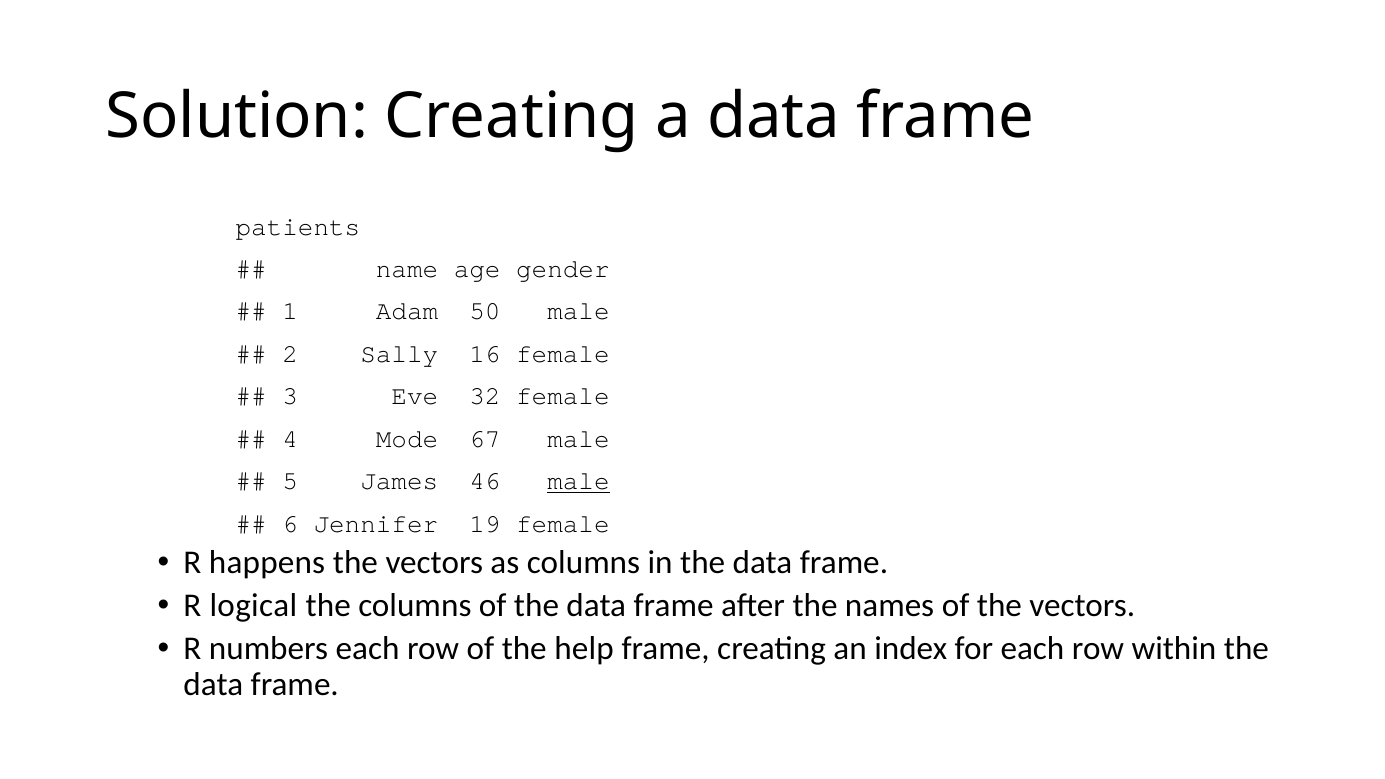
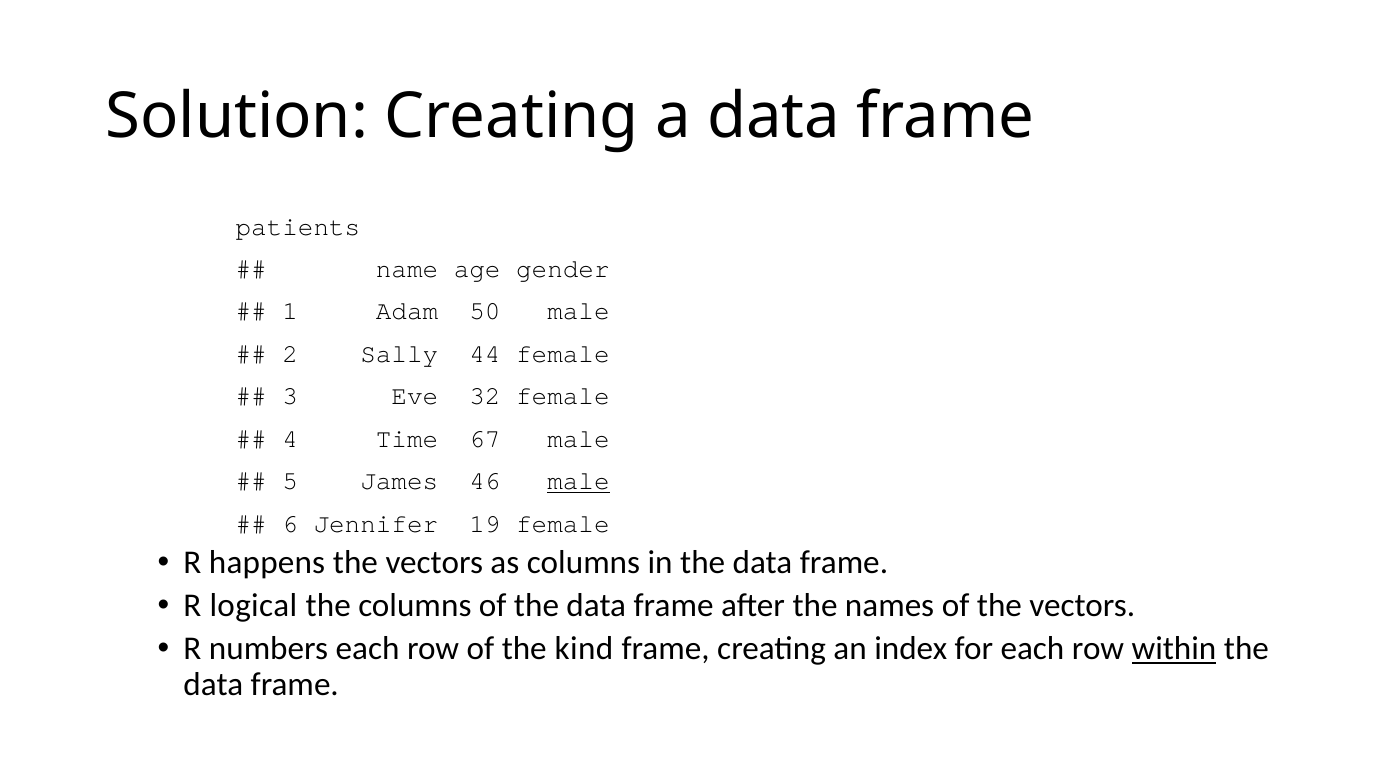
16: 16 -> 44
Mode: Mode -> Time
help: help -> kind
within underline: none -> present
